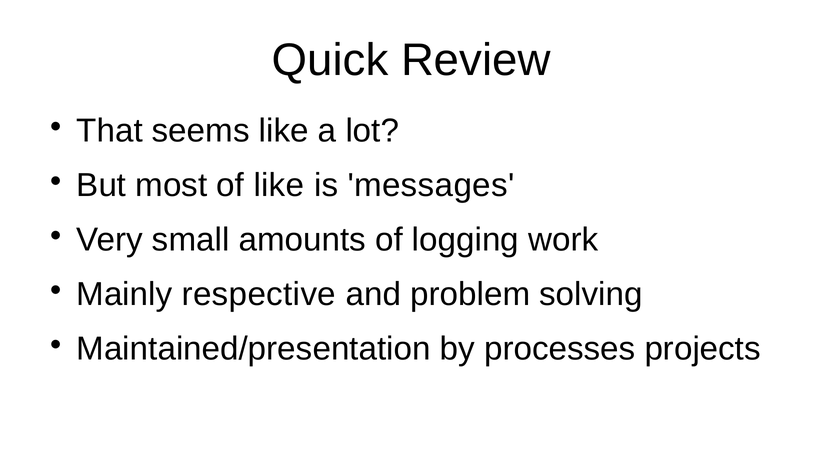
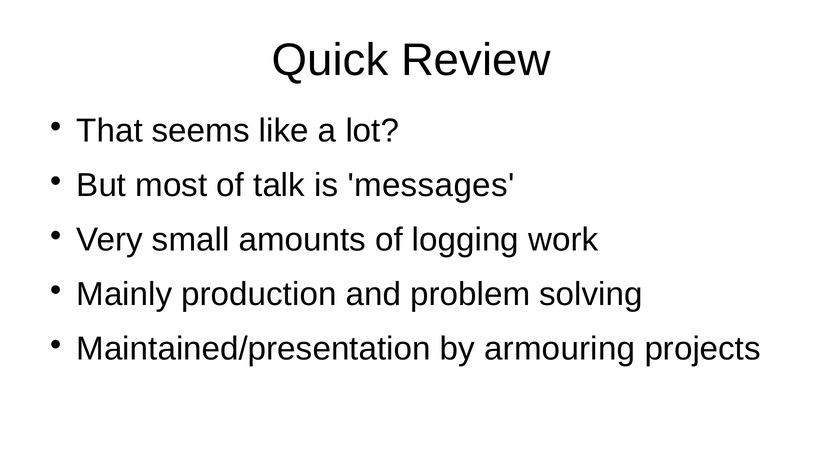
of like: like -> talk
respective: respective -> production
processes: processes -> armouring
